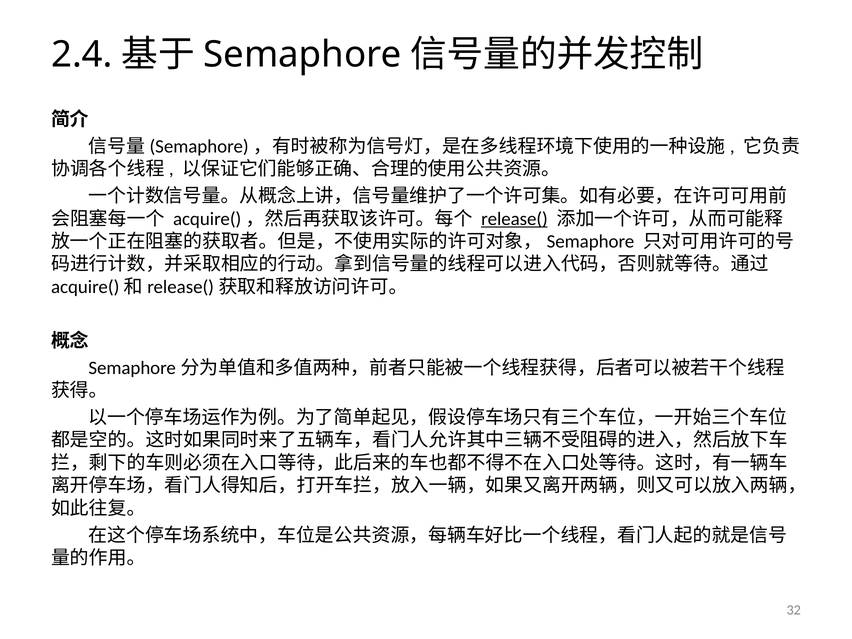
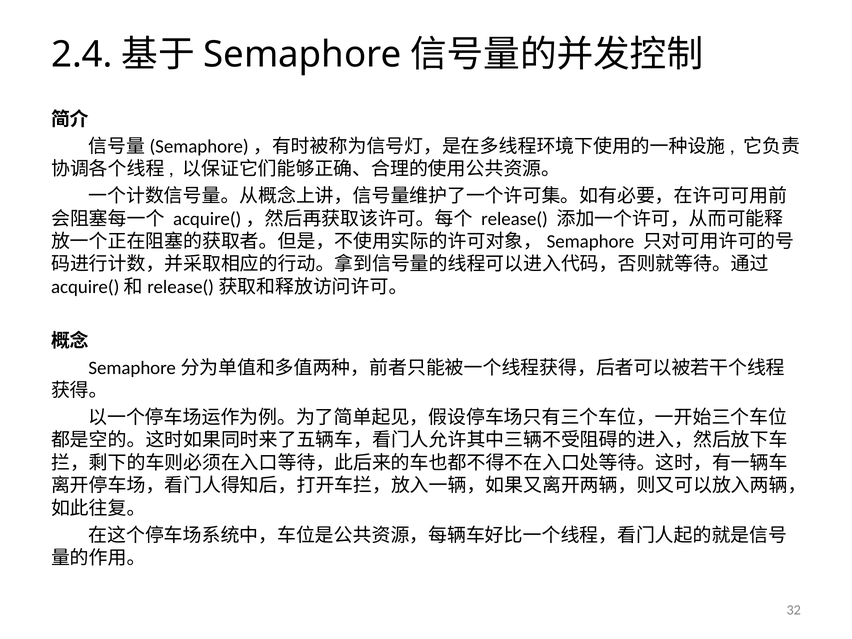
release( underline: present -> none
